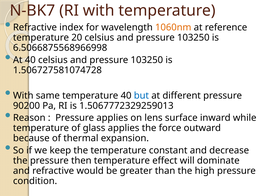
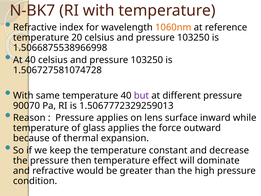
6.5066875568966998: 6.5066875568966998 -> 1.5066875538966998
but colour: blue -> purple
90200: 90200 -> 90070
